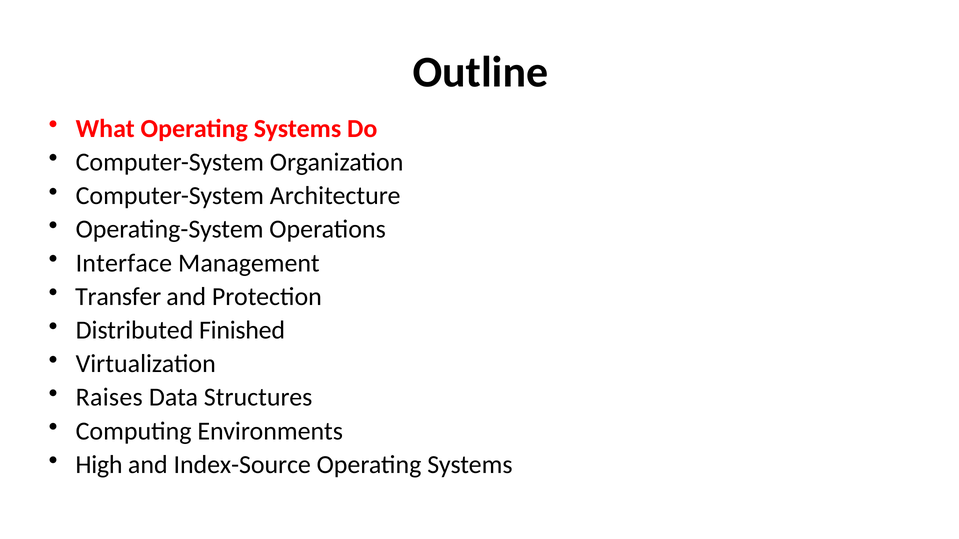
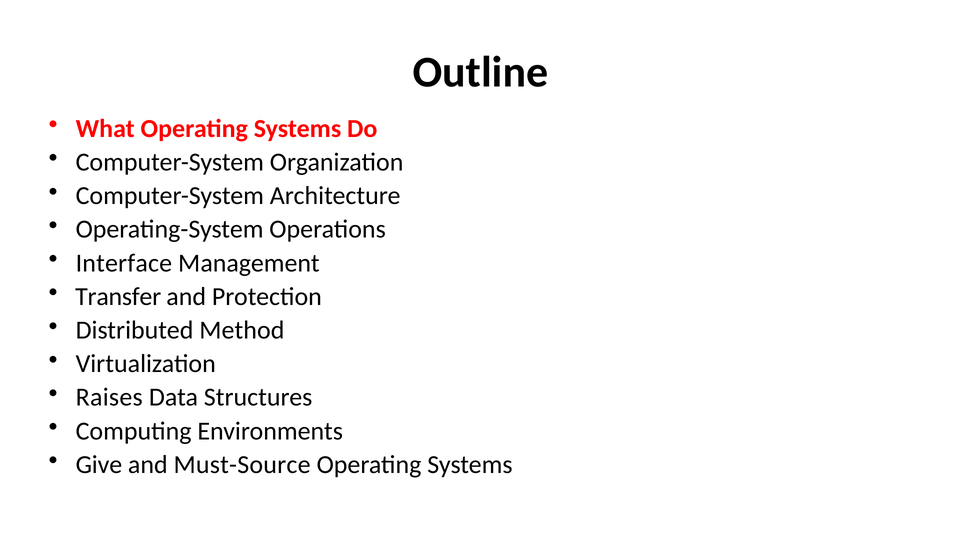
Finished: Finished -> Method
High: High -> Give
Index-Source: Index-Source -> Must-Source
